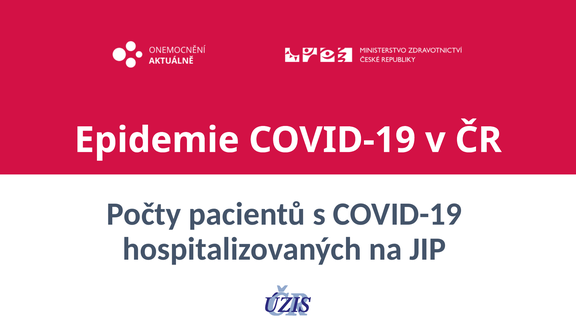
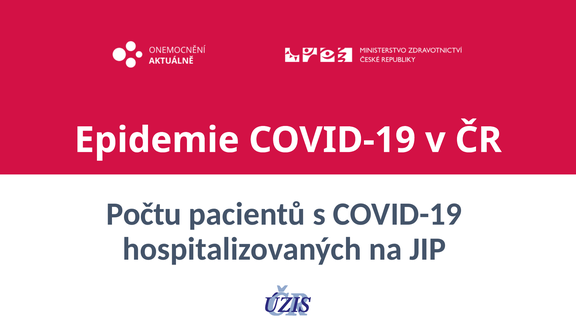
Počty: Počty -> Počtu
